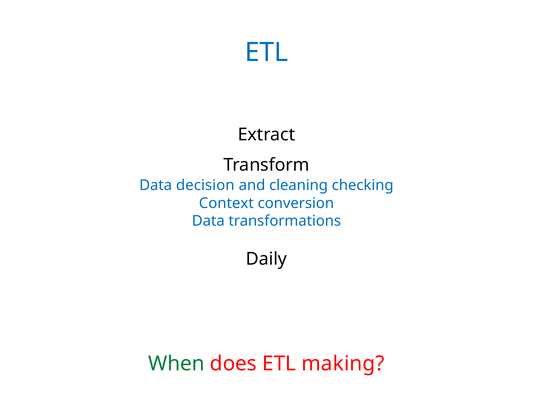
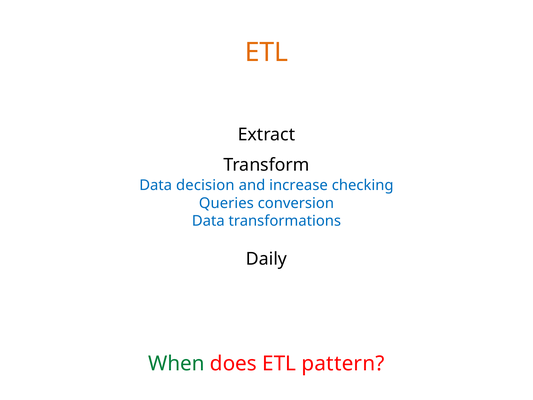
ETL at (266, 52) colour: blue -> orange
cleaning: cleaning -> increase
Context: Context -> Queries
making: making -> pattern
